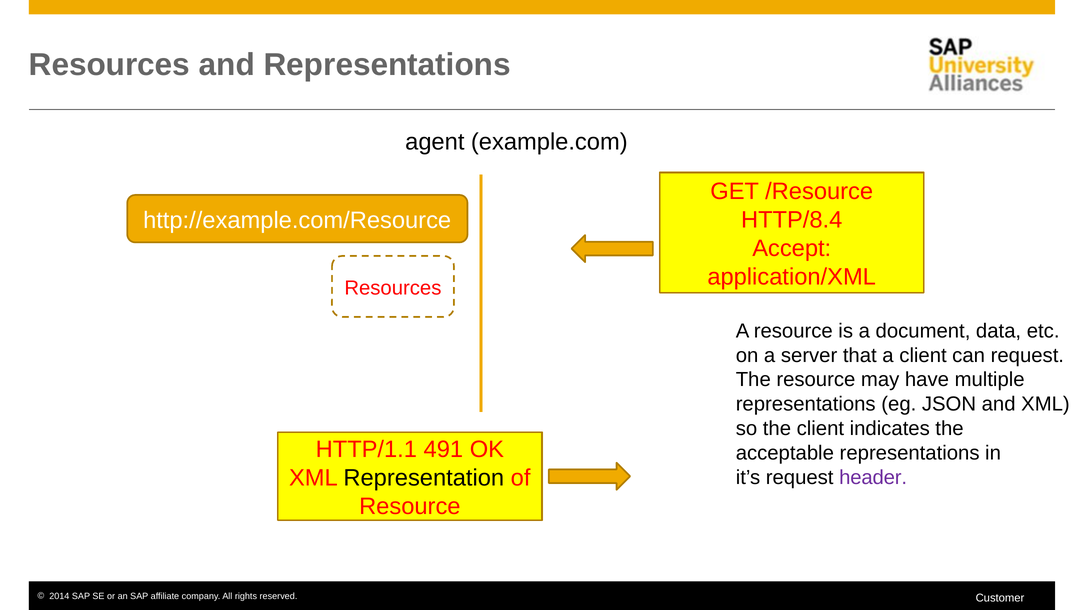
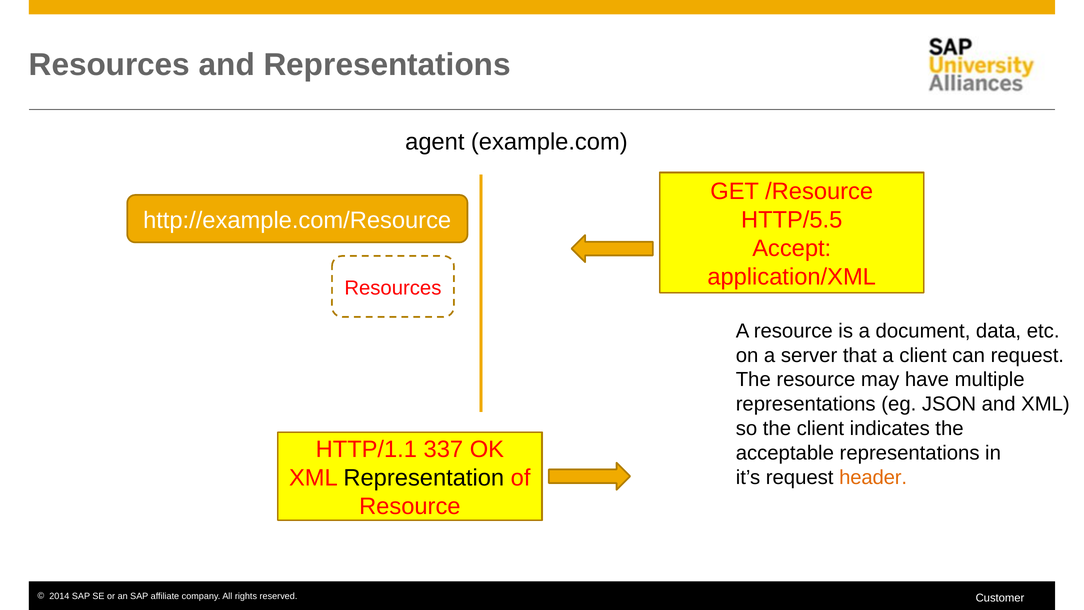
HTTP/8.4: HTTP/8.4 -> HTTP/5.5
491: 491 -> 337
header colour: purple -> orange
